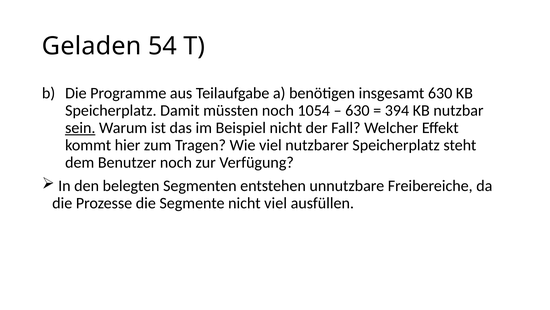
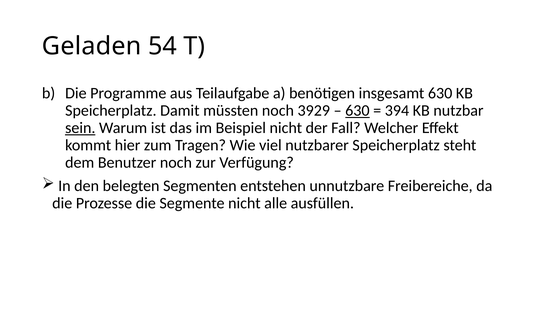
1054: 1054 -> 3929
630 at (357, 110) underline: none -> present
nicht viel: viel -> alle
